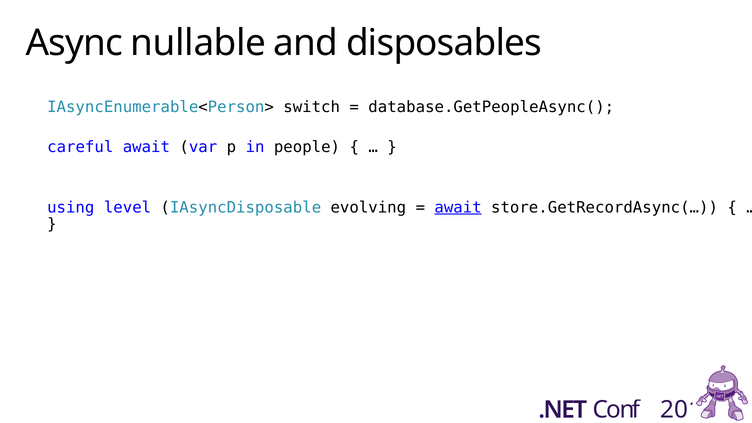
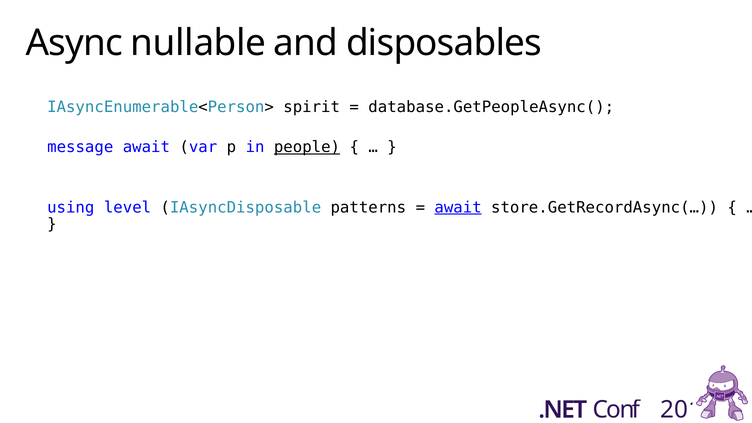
switch: switch -> spirit
careful: careful -> message
people underline: none -> present
evolving: evolving -> patterns
